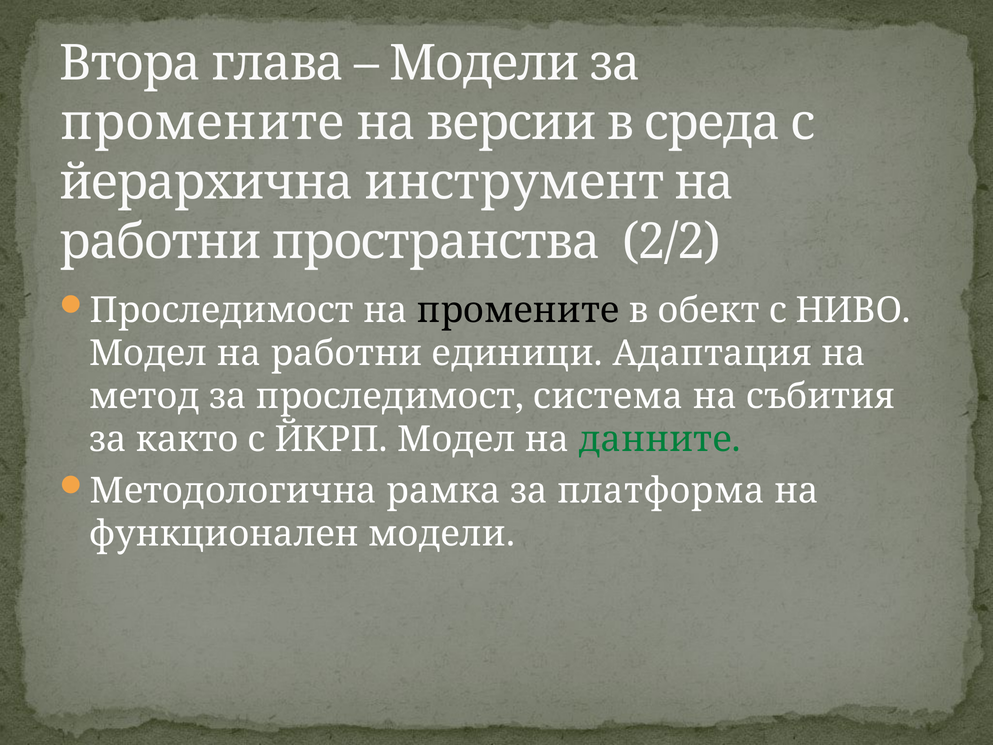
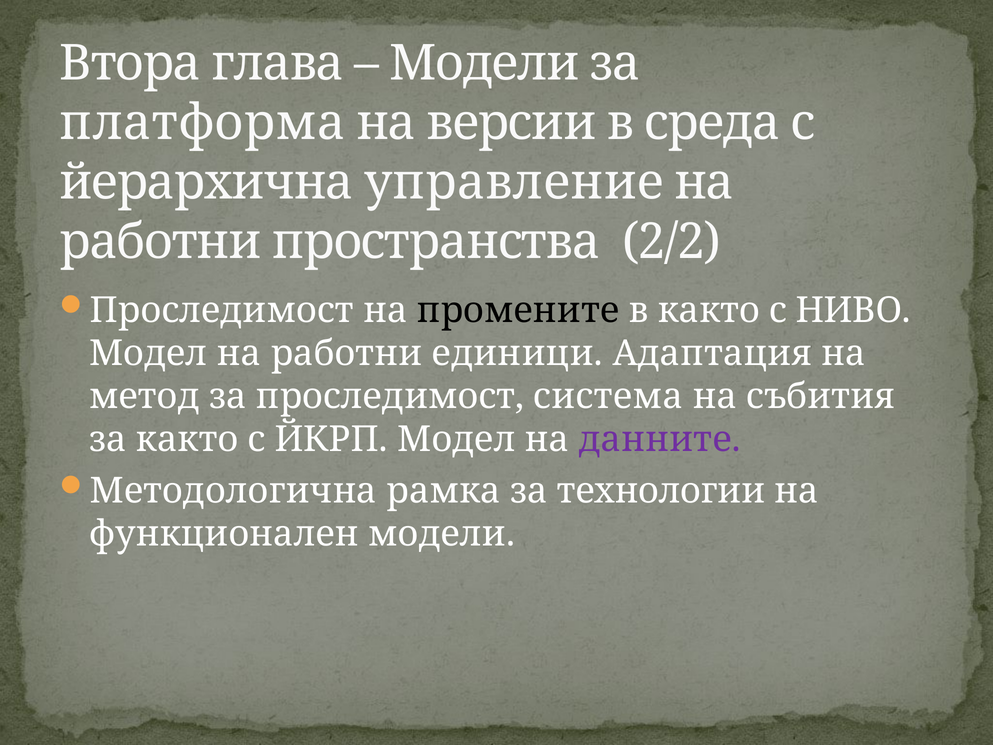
промените at (202, 123): промените -> платформа
инструмент: инструмент -> управление
в обект: обект -> както
данните colour: green -> purple
платформа: платформа -> технологии
